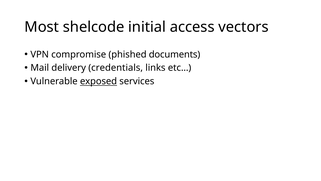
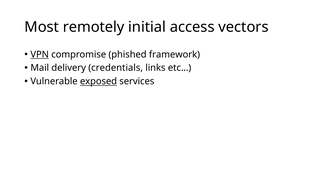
shelcode: shelcode -> remotely
VPN underline: none -> present
documents: documents -> framework
